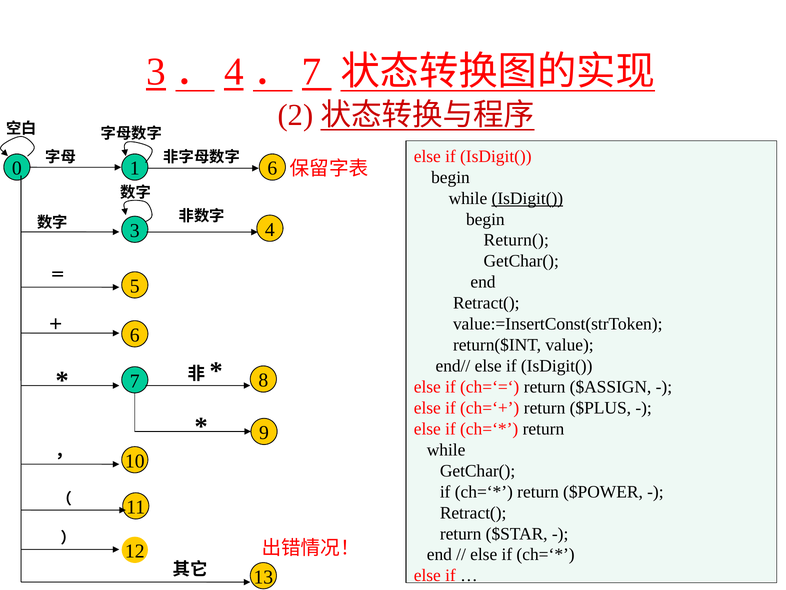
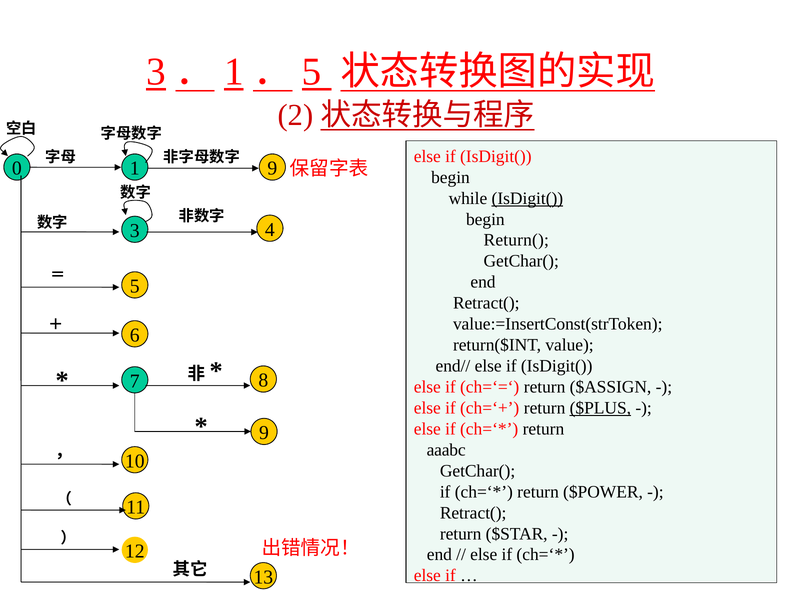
4 at (234, 72): 4 -> 1
7 at (312, 72): 7 -> 5
1 6: 6 -> 9
$PLUS underline: none -> present
while at (446, 450): while -> aaabc
